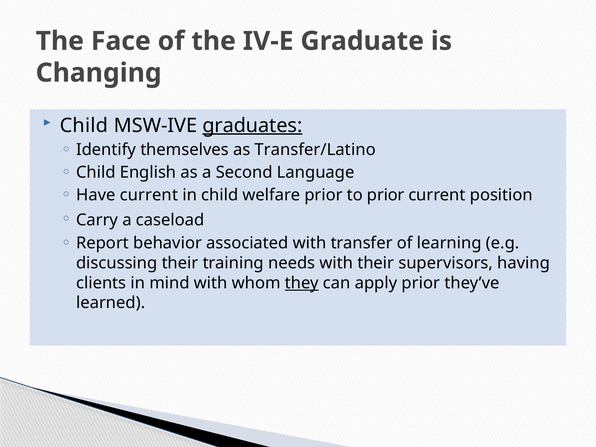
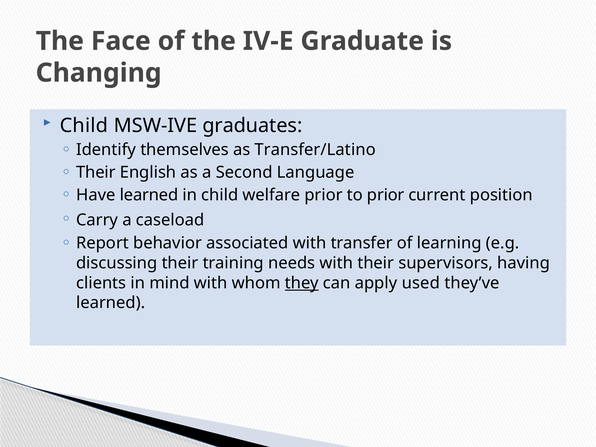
graduates underline: present -> none
Child at (96, 172): Child -> Their
Have current: current -> learned
apply prior: prior -> used
